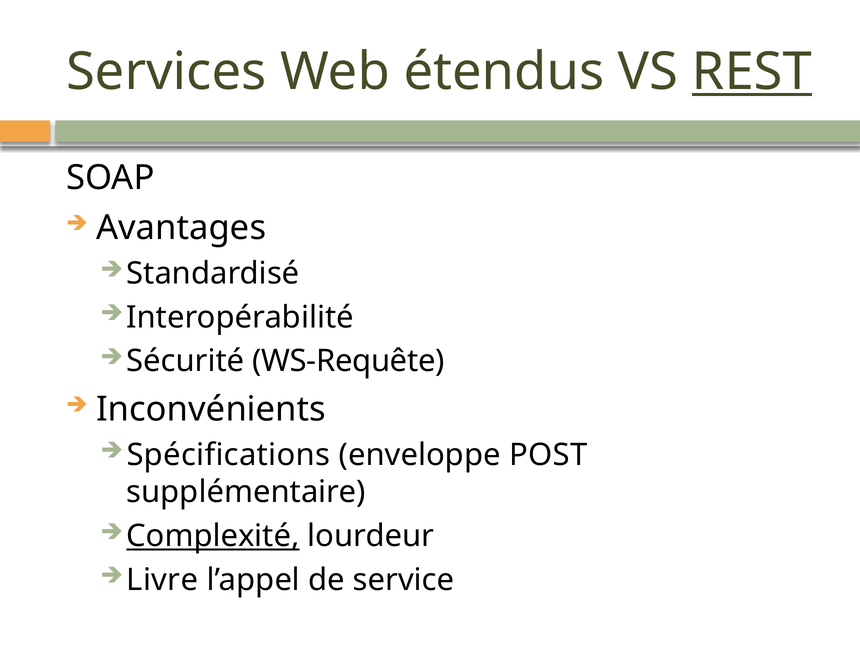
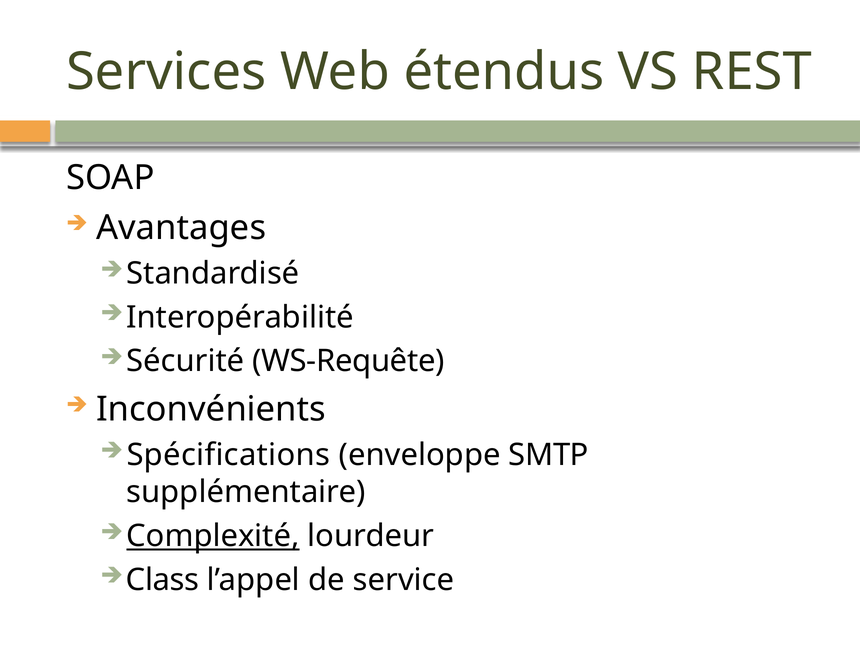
REST underline: present -> none
POST: POST -> SMTP
Livre: Livre -> Class
